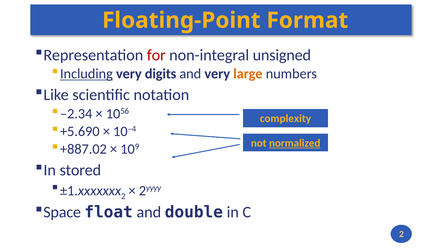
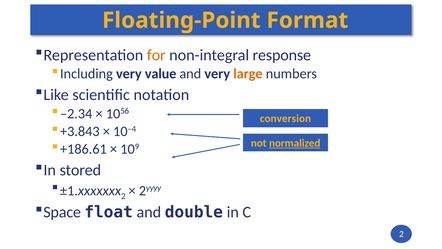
for colour: red -> orange
unsigned: unsigned -> response
Including underline: present -> none
digits: digits -> value
complexity: complexity -> conversion
+5.690: +5.690 -> +3.843
+887.02: +887.02 -> +186.61
